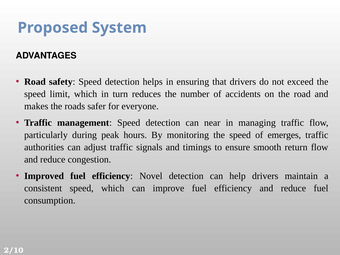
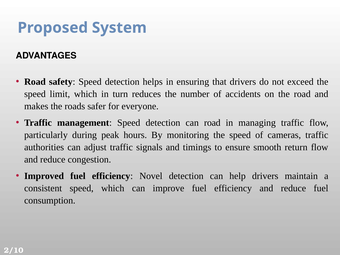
can near: near -> road
emerges: emerges -> cameras
